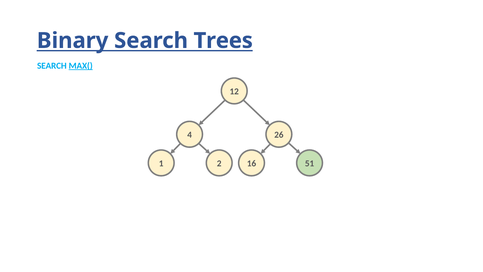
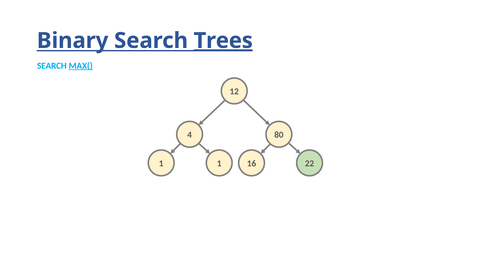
Trees underline: none -> present
26: 26 -> 80
1 2: 2 -> 1
51: 51 -> 22
